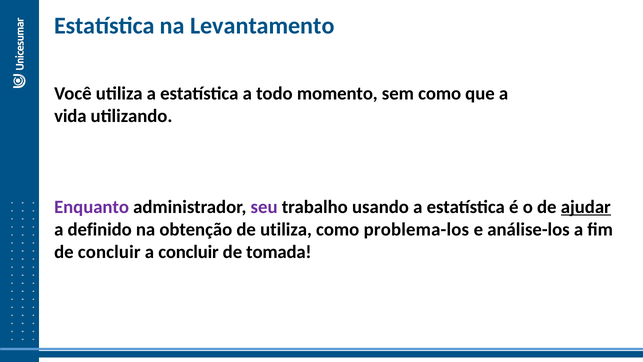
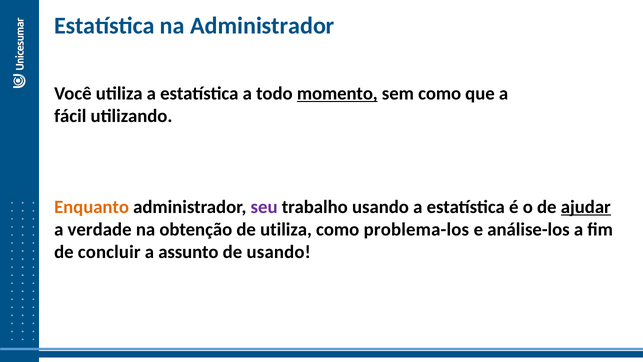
na Levantamento: Levantamento -> Administrador
momento underline: none -> present
vida: vida -> fácil
Enquanto colour: purple -> orange
definido: definido -> verdade
a concluir: concluir -> assunto
de tomada: tomada -> usando
